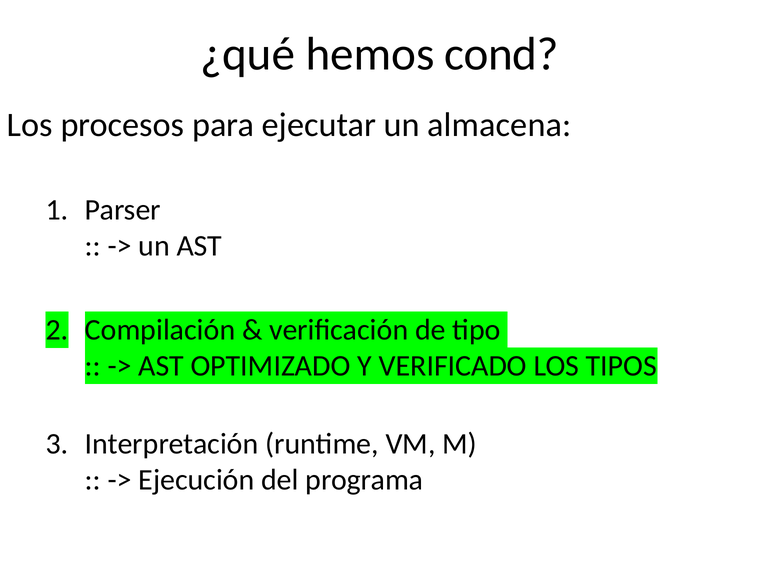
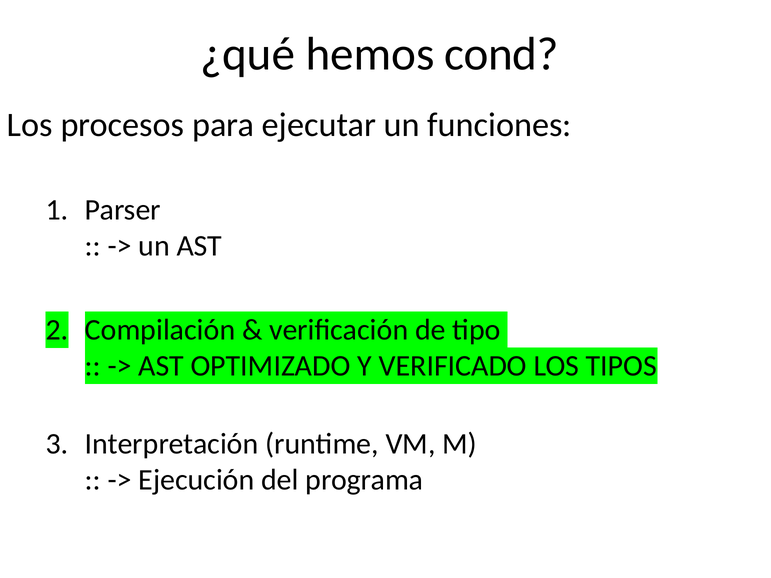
almacena: almacena -> funciones
